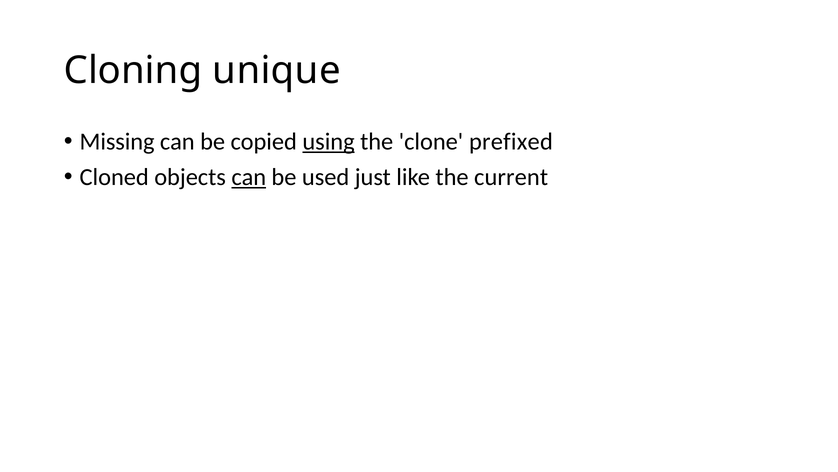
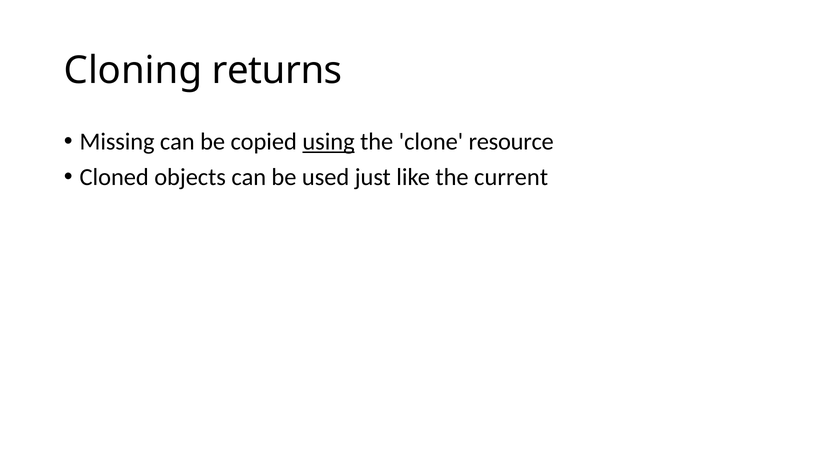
unique: unique -> returns
prefixed: prefixed -> resource
can at (249, 177) underline: present -> none
